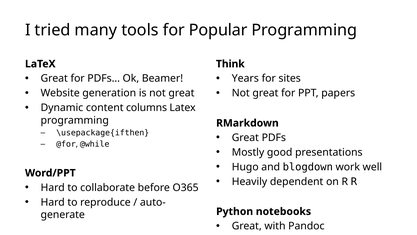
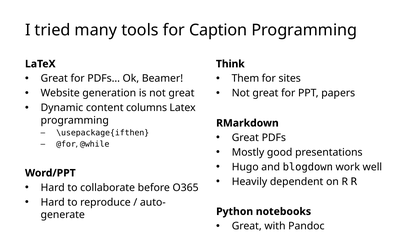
Popular: Popular -> Caption
Years: Years -> Them
